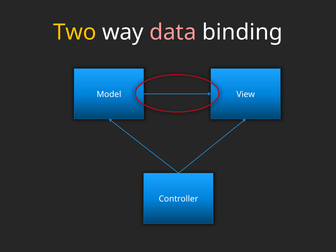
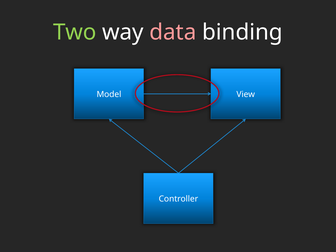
Two colour: yellow -> light green
